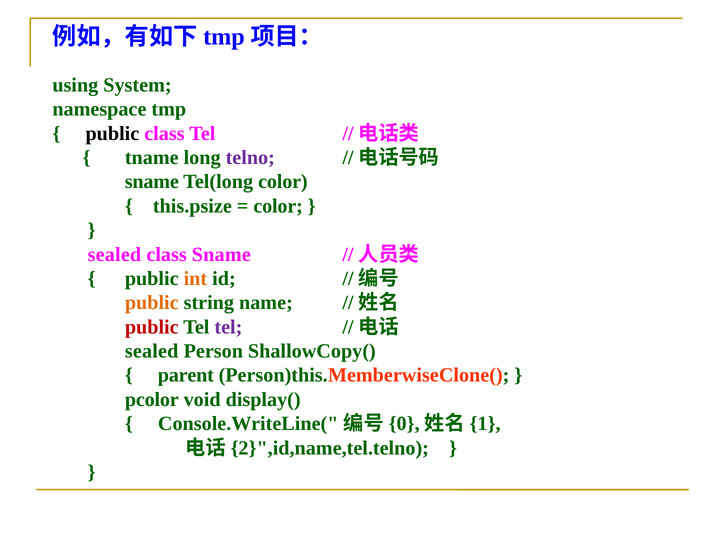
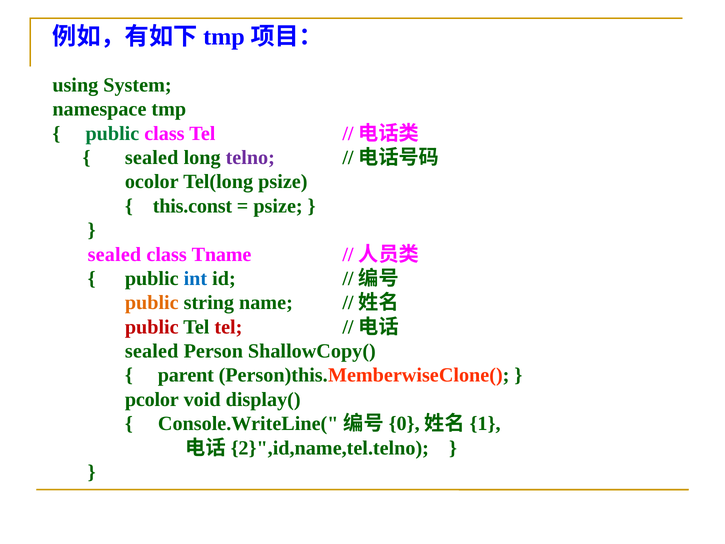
public at (112, 133) colour: black -> green
tname at (152, 158): tname -> sealed
sname at (152, 182): sname -> ocolor
Tel(long color: color -> psize
this.psize: this.psize -> this.const
color at (278, 206): color -> psize
class Sname: Sname -> Tname
int colour: orange -> blue
tel at (228, 327) colour: purple -> red
